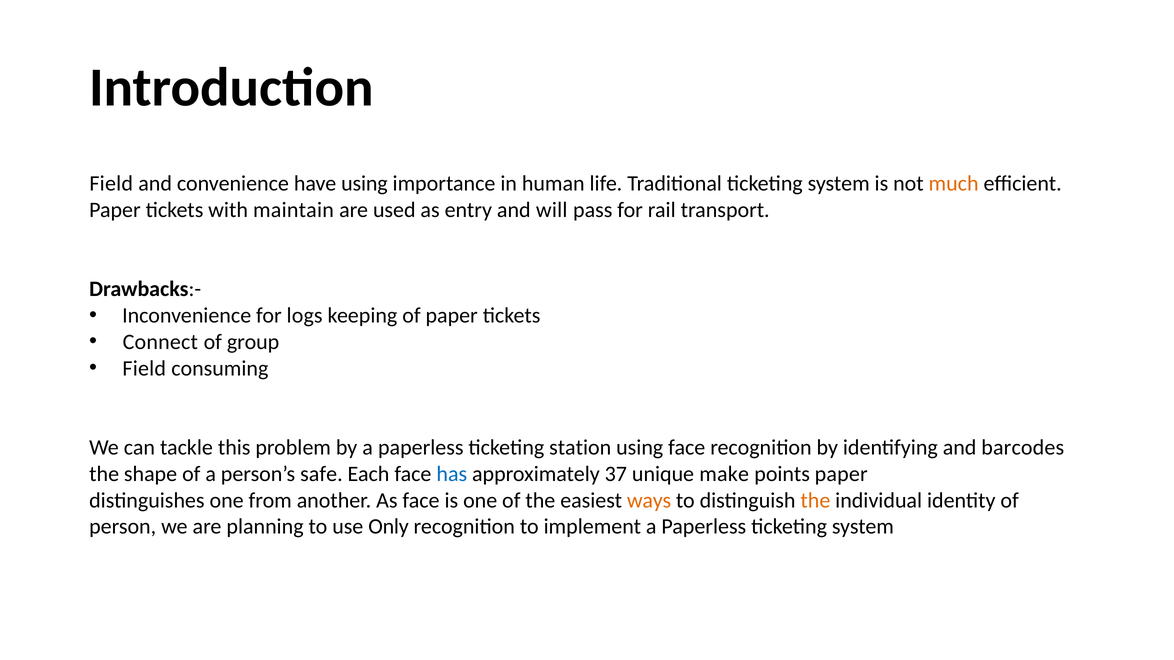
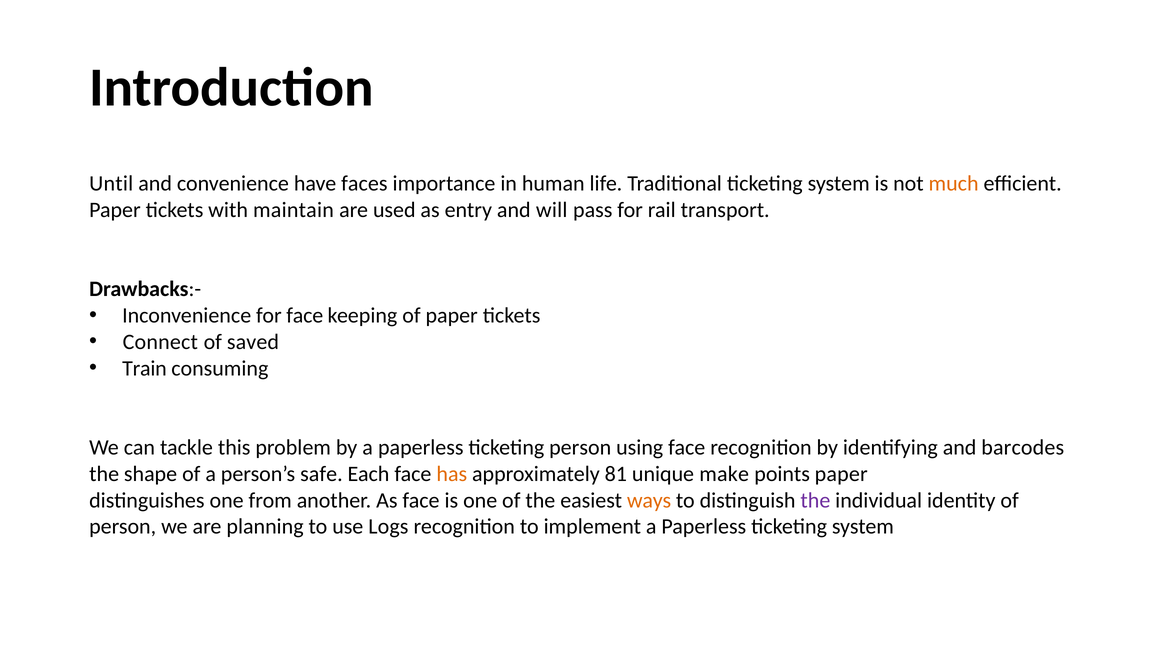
Field at (111, 184): Field -> Until
have using: using -> faces
for logs: logs -> face
group: group -> saved
Field at (144, 368): Field -> Train
ticketing station: station -> person
has colour: blue -> orange
37: 37 -> 81
the at (815, 501) colour: orange -> purple
Only: Only -> Logs
